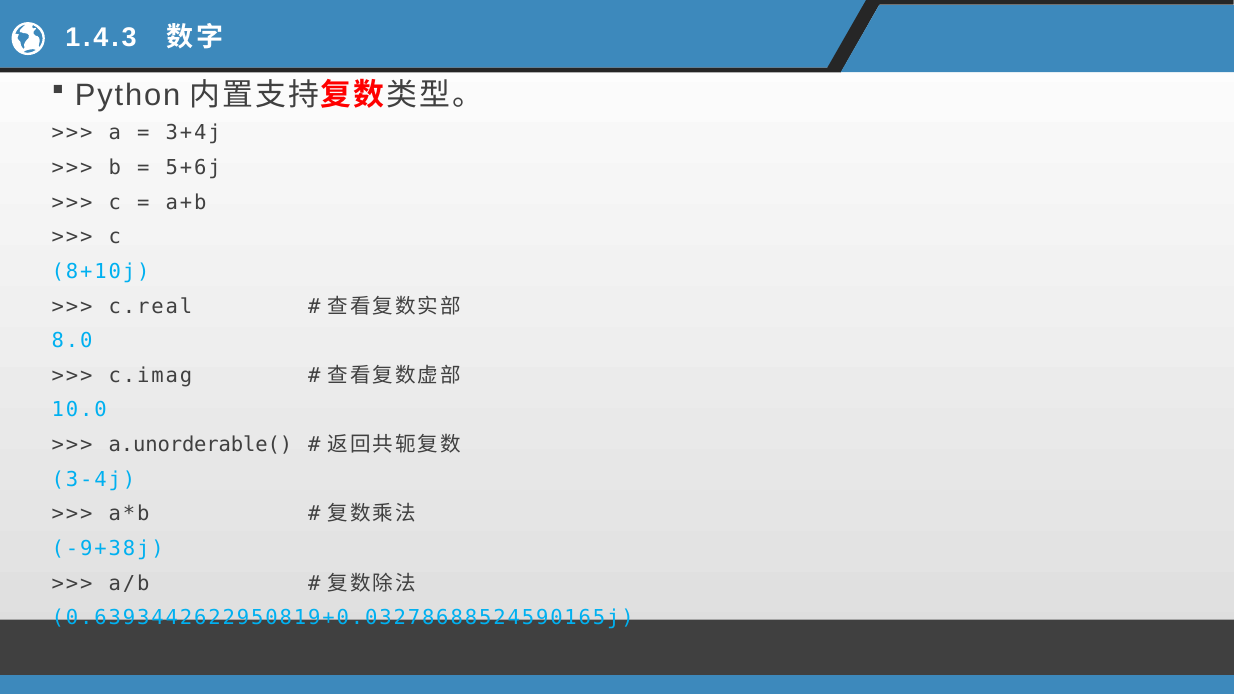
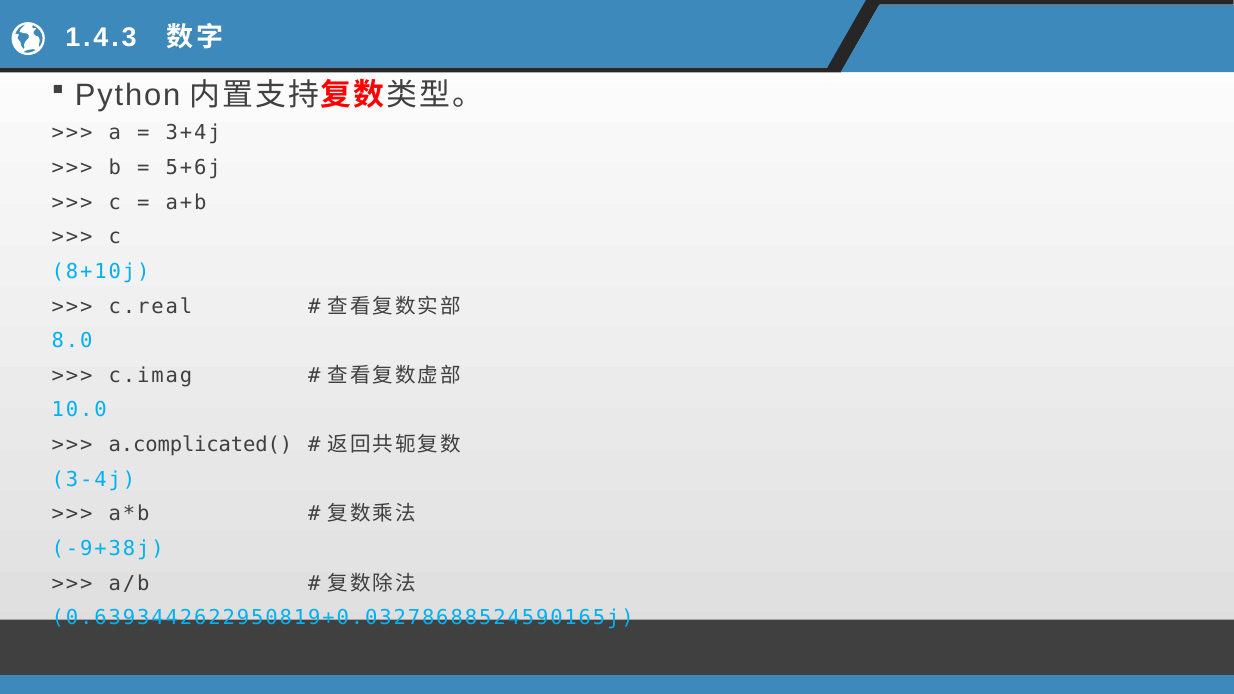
a.unorderable(: a.unorderable( -> a.complicated(
